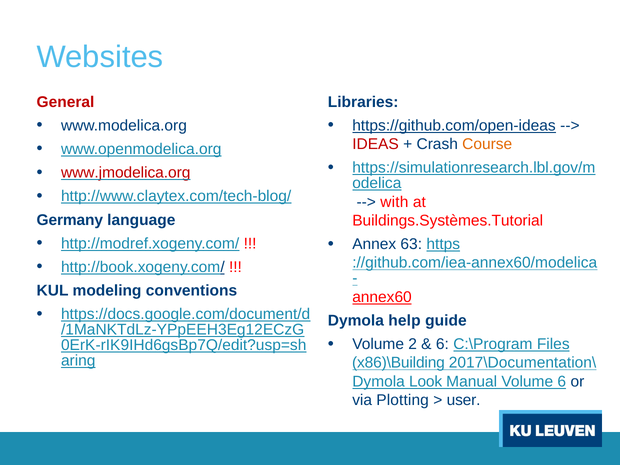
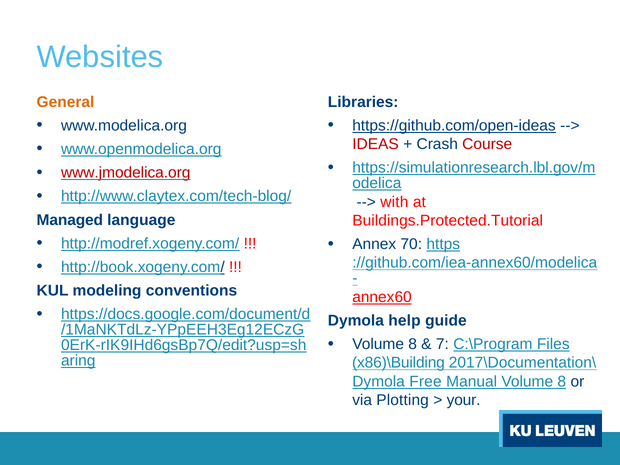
General colour: red -> orange
Course colour: orange -> red
Germany: Germany -> Managed
Buildings.Systèmes.Tutorial: Buildings.Systèmes.Tutorial -> Buildings.Protected.Tutorial
63: 63 -> 70
2 at (413, 344): 2 -> 8
6 at (442, 344): 6 -> 7
Look: Look -> Free
Manual Volume 6: 6 -> 8
user: user -> your
